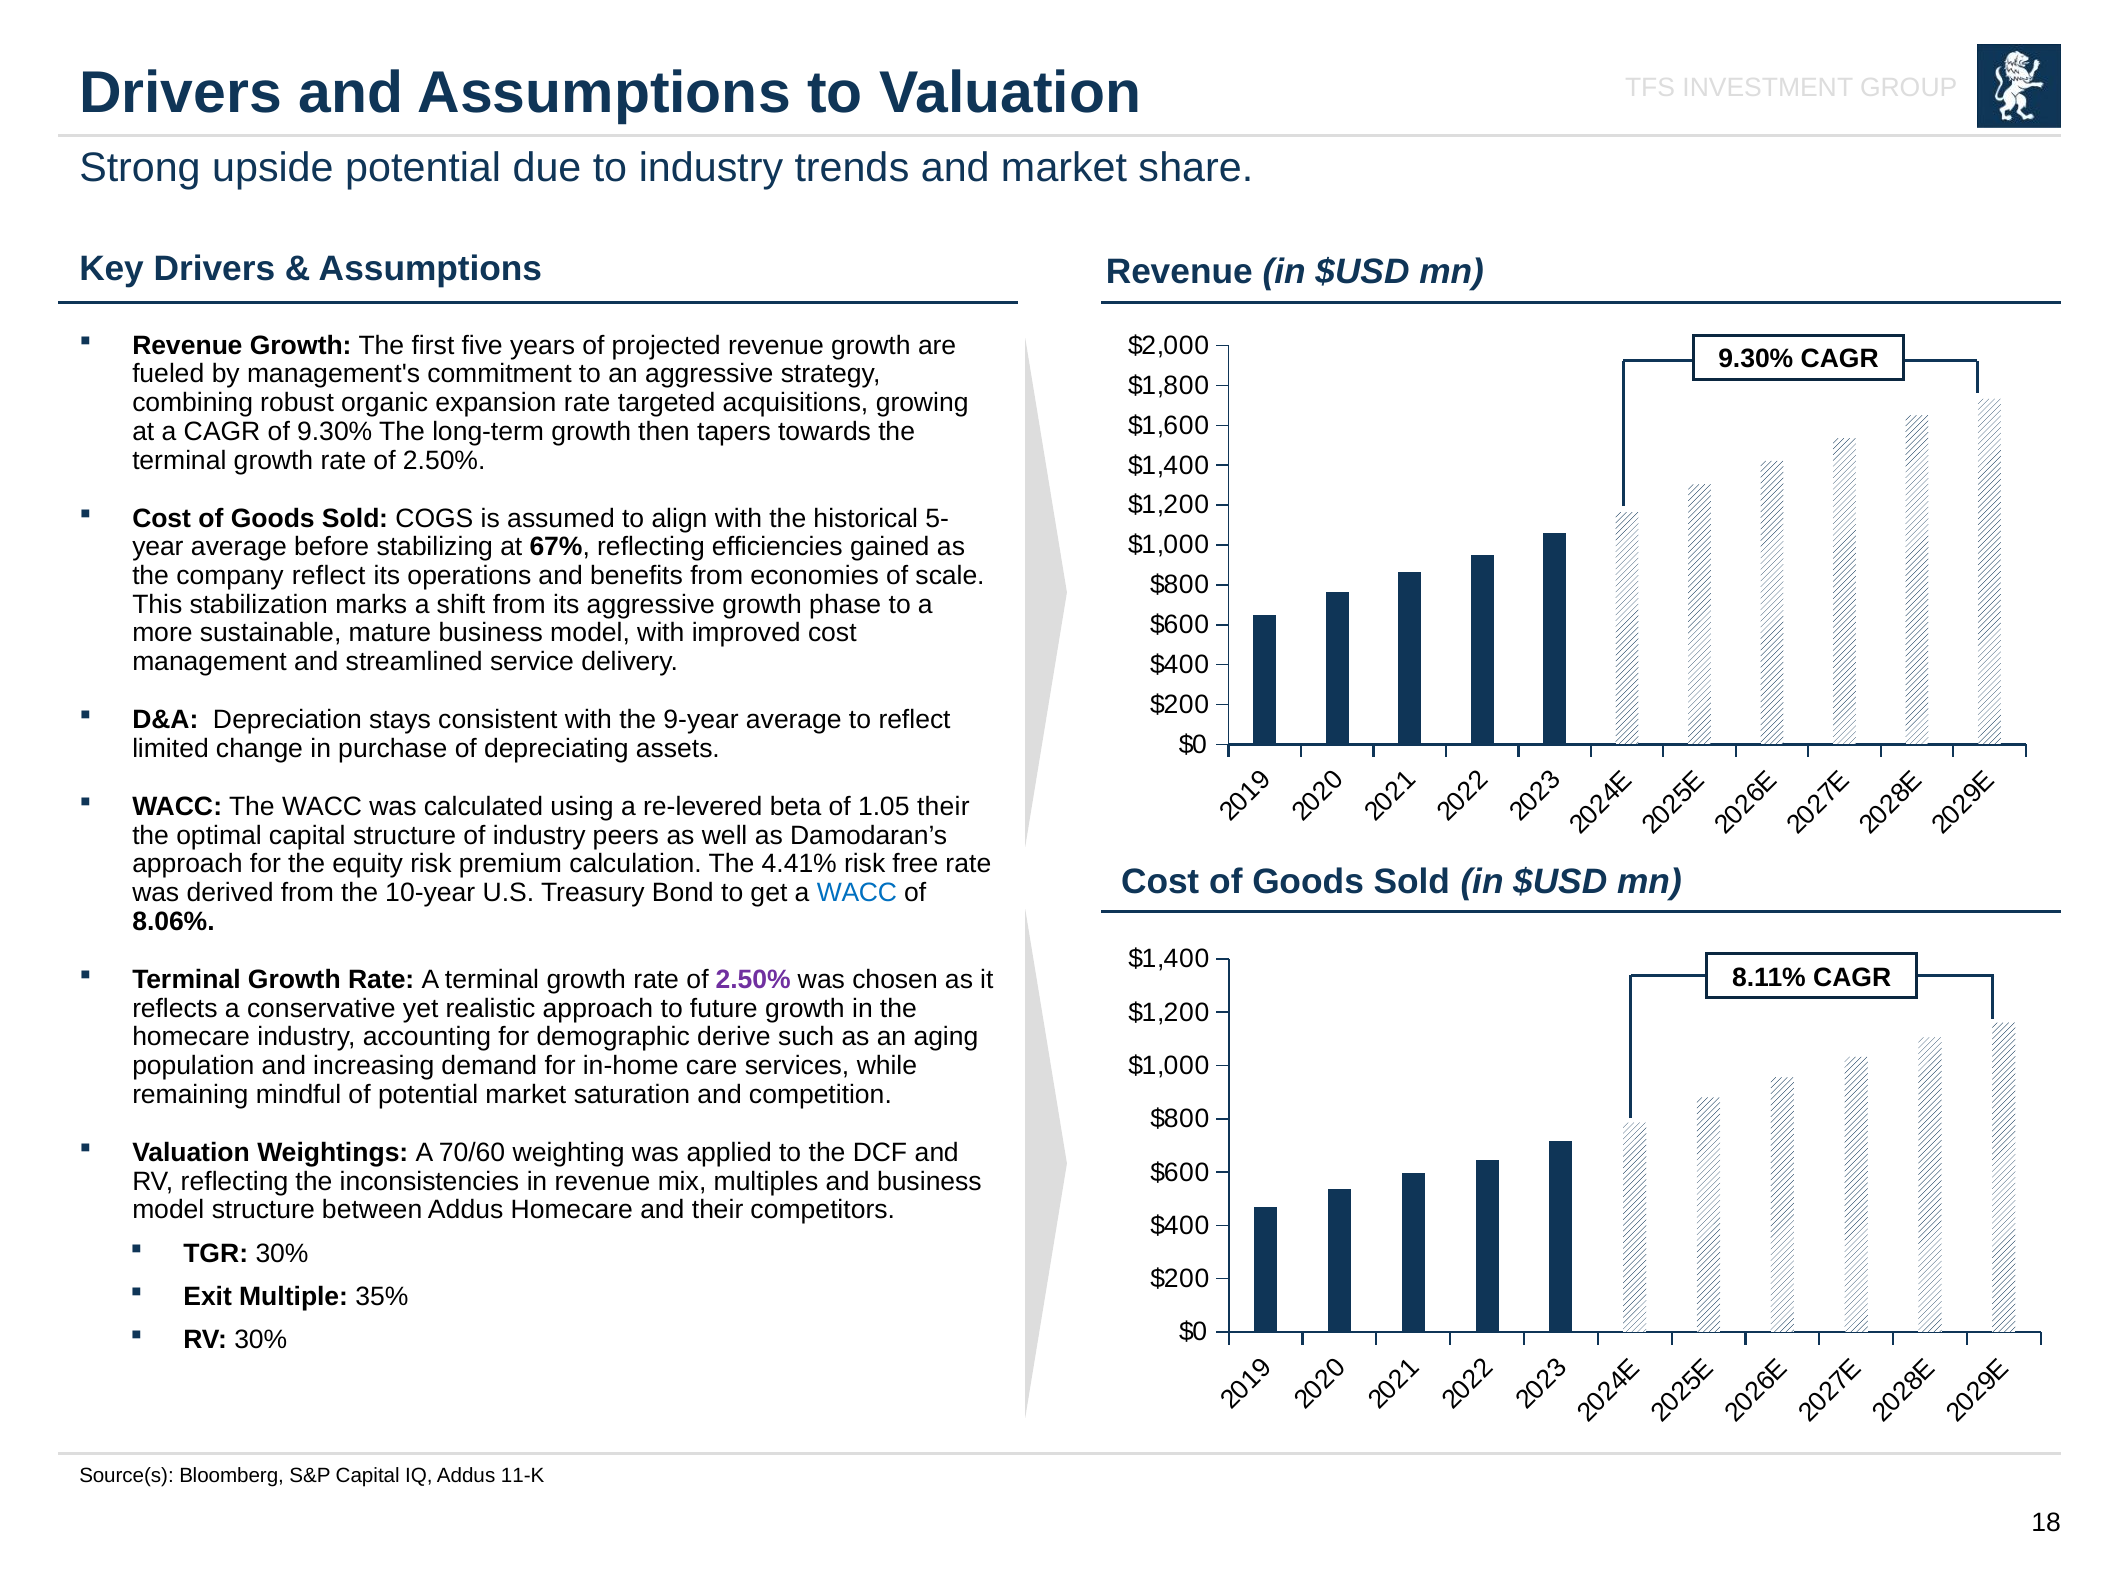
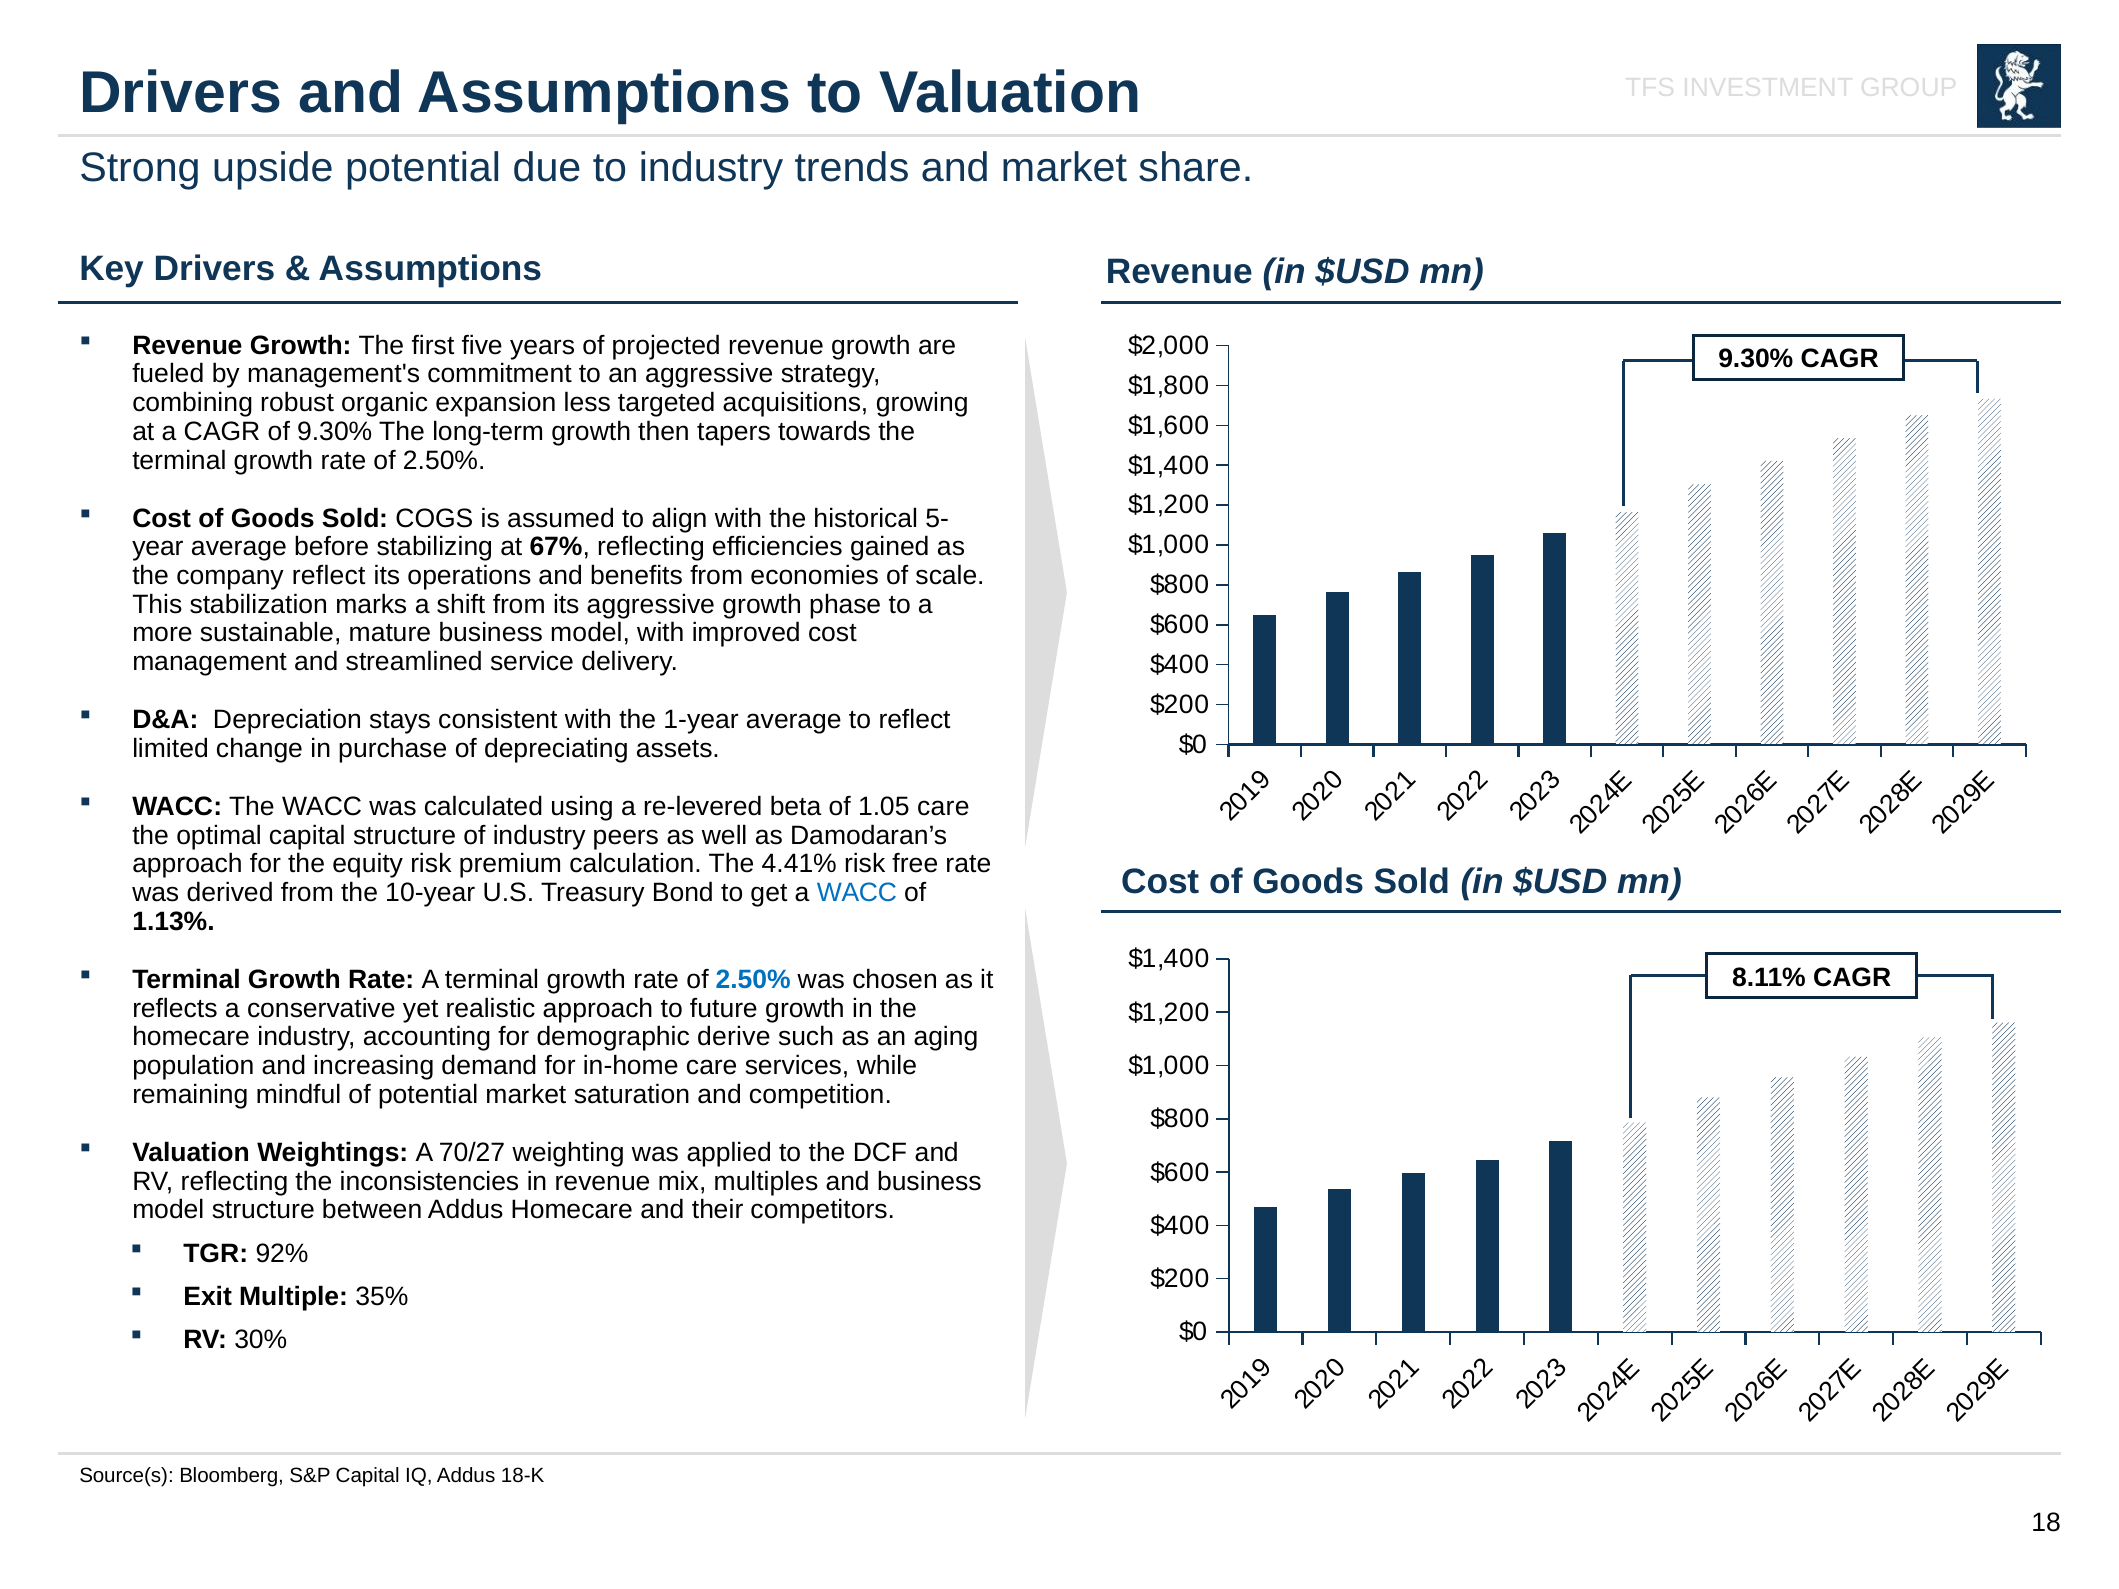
expansion rate: rate -> less
9-year: 9-year -> 1-year
1.05 their: their -> care
8.06%: 8.06% -> 1.13%
2.50% at (753, 980) colour: purple -> blue
70/60: 70/60 -> 70/27
TGR 30%: 30% -> 92%
11-K: 11-K -> 18-K
